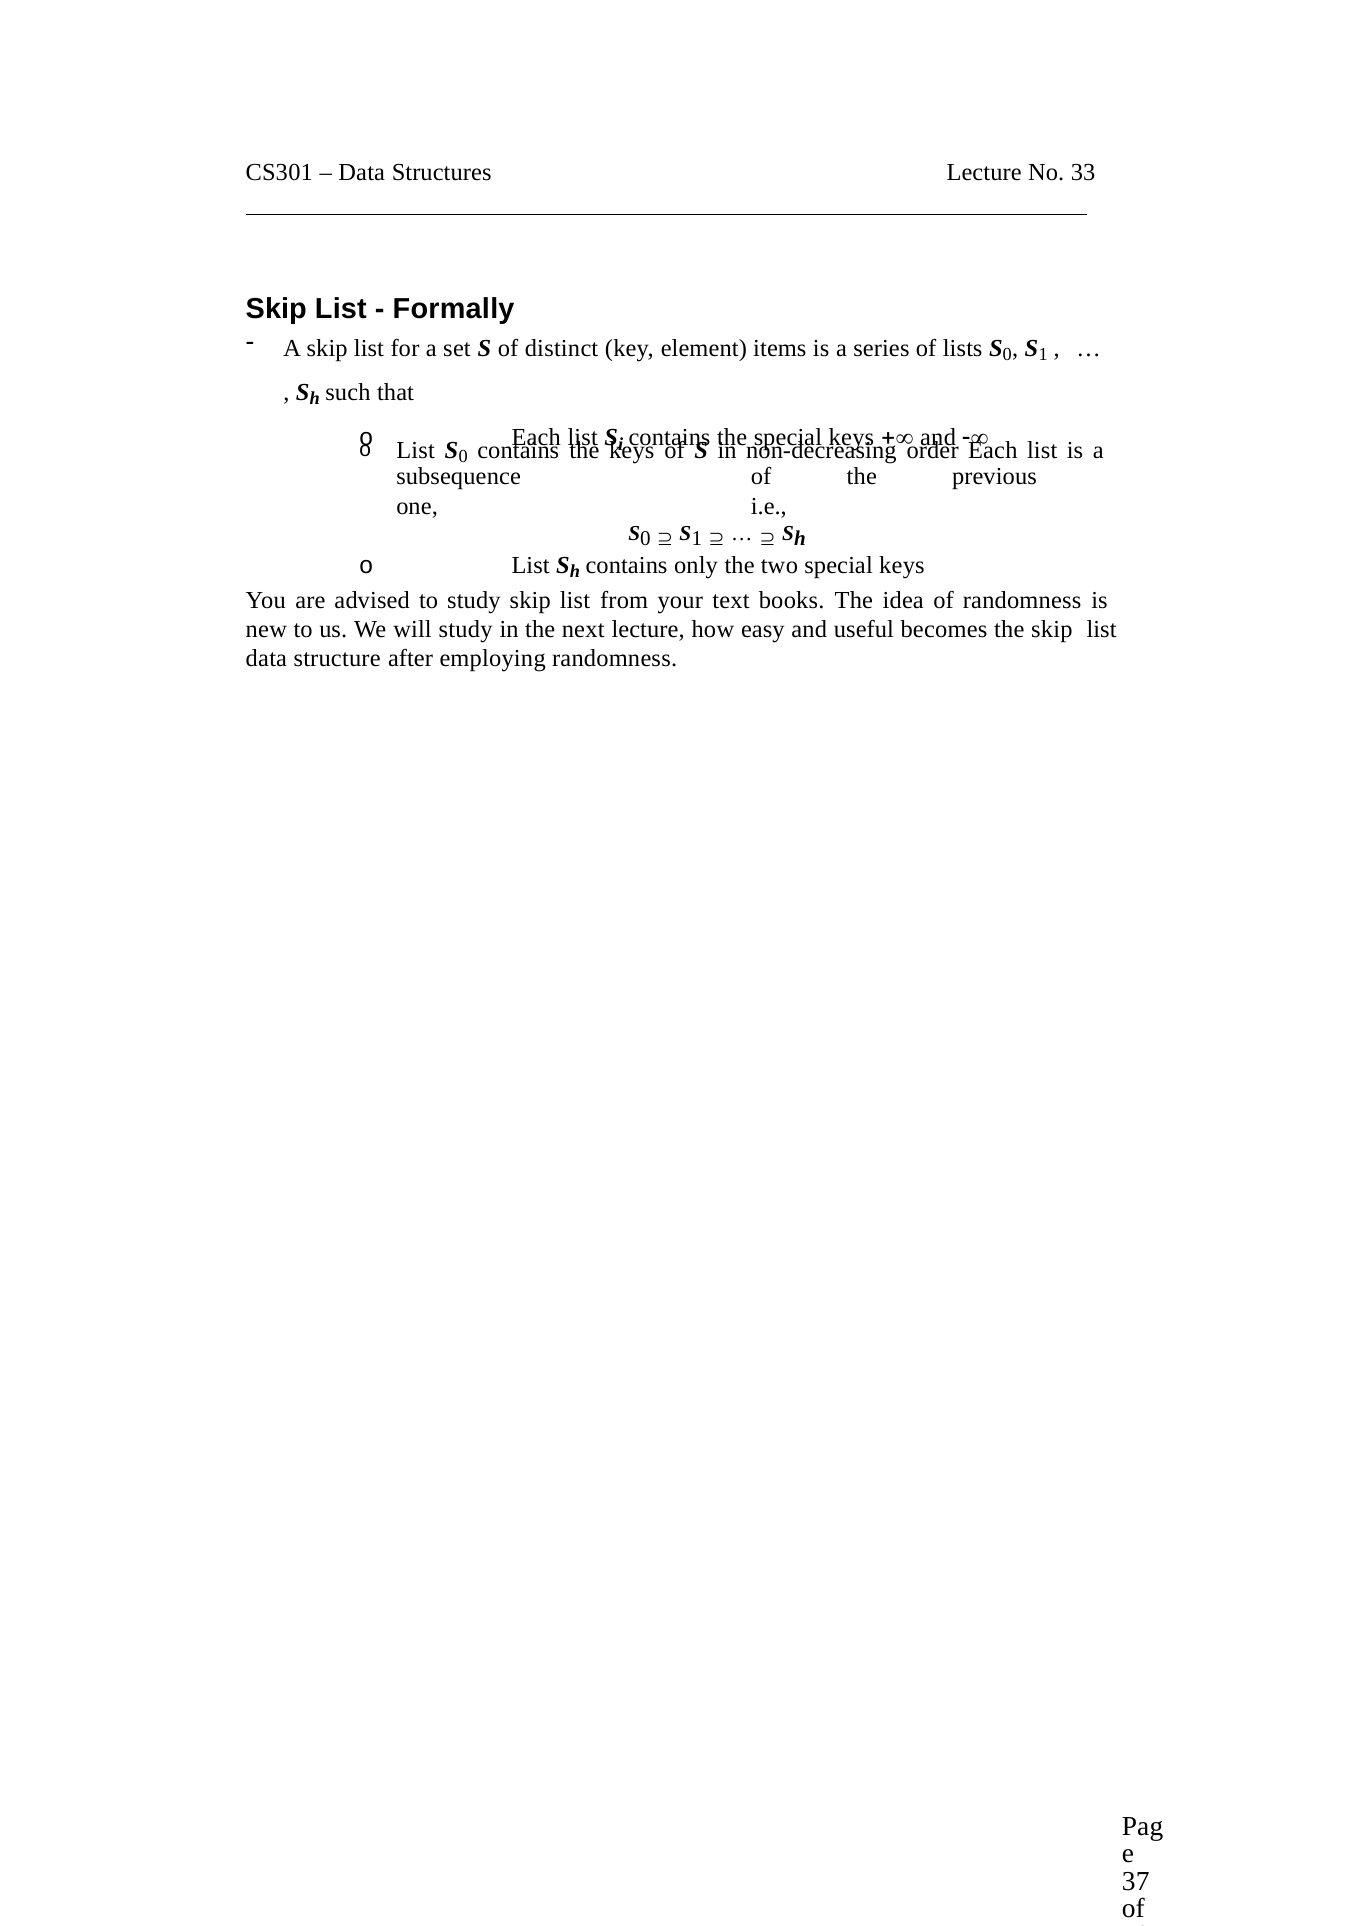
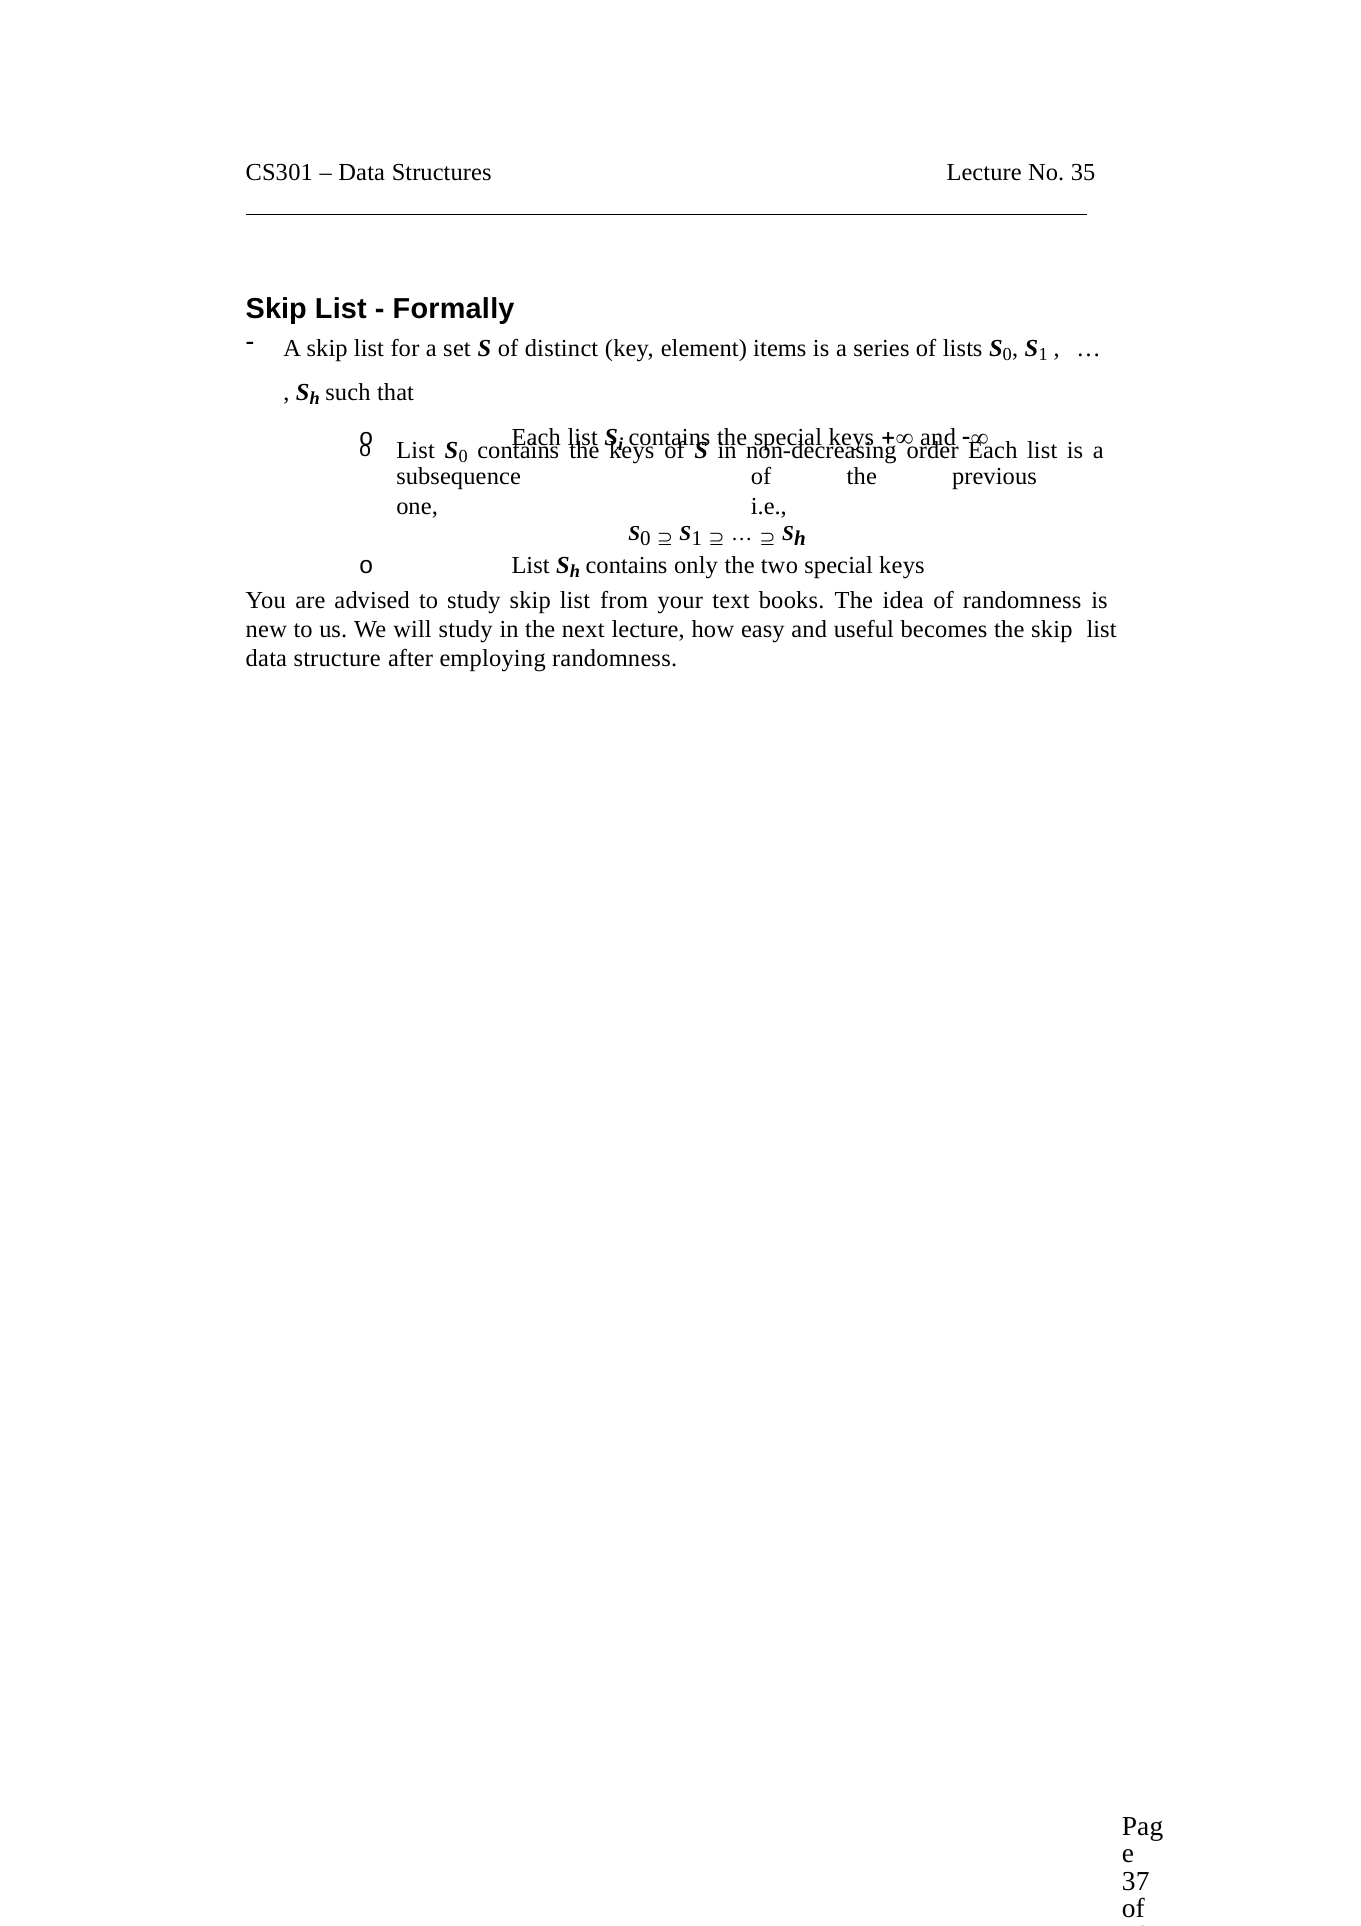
33: 33 -> 35
